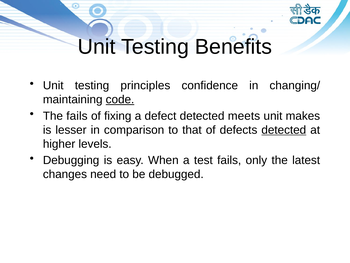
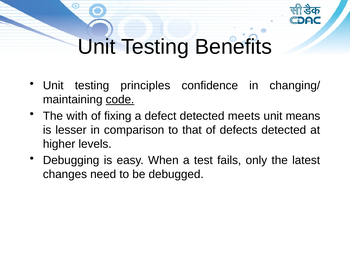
The fails: fails -> with
makes: makes -> means
detected at (284, 130) underline: present -> none
